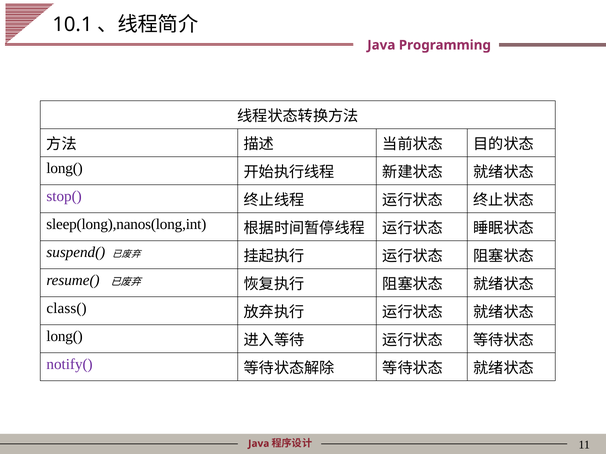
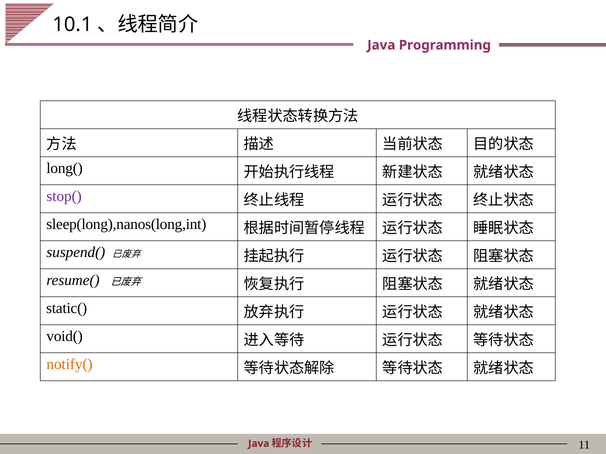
class(: class( -> static(
long( at (65, 337): long( -> void(
notify( colour: purple -> orange
